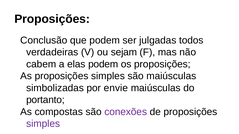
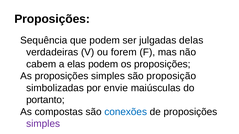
Conclusão: Conclusão -> Sequência
todos: todos -> delas
sejam: sejam -> forem
são maiúsculas: maiúsculas -> proposição
conexões colour: purple -> blue
